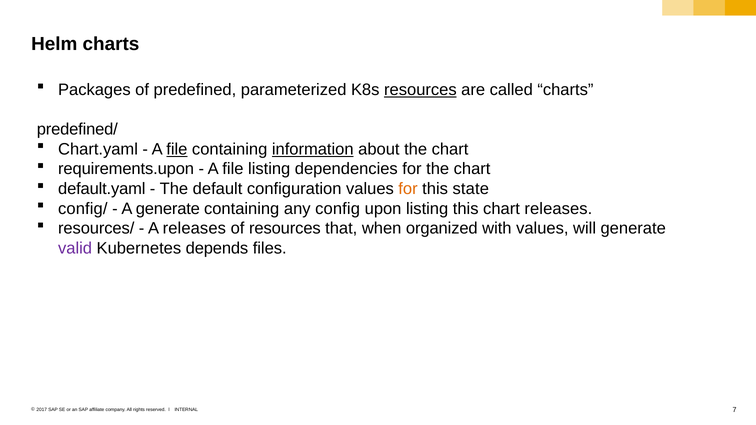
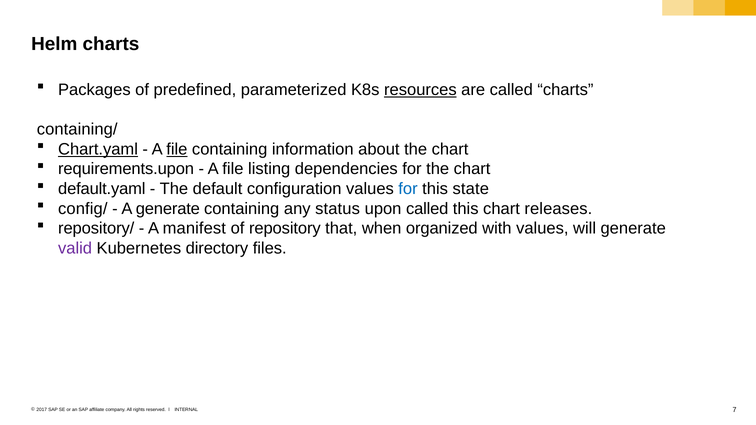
predefined/: predefined/ -> containing/
Chart.yaml underline: none -> present
information underline: present -> none
for at (408, 189) colour: orange -> blue
config: config -> status
upon listing: listing -> called
resources/: resources/ -> repository/
A releases: releases -> manifest
of resources: resources -> repository
depends: depends -> directory
